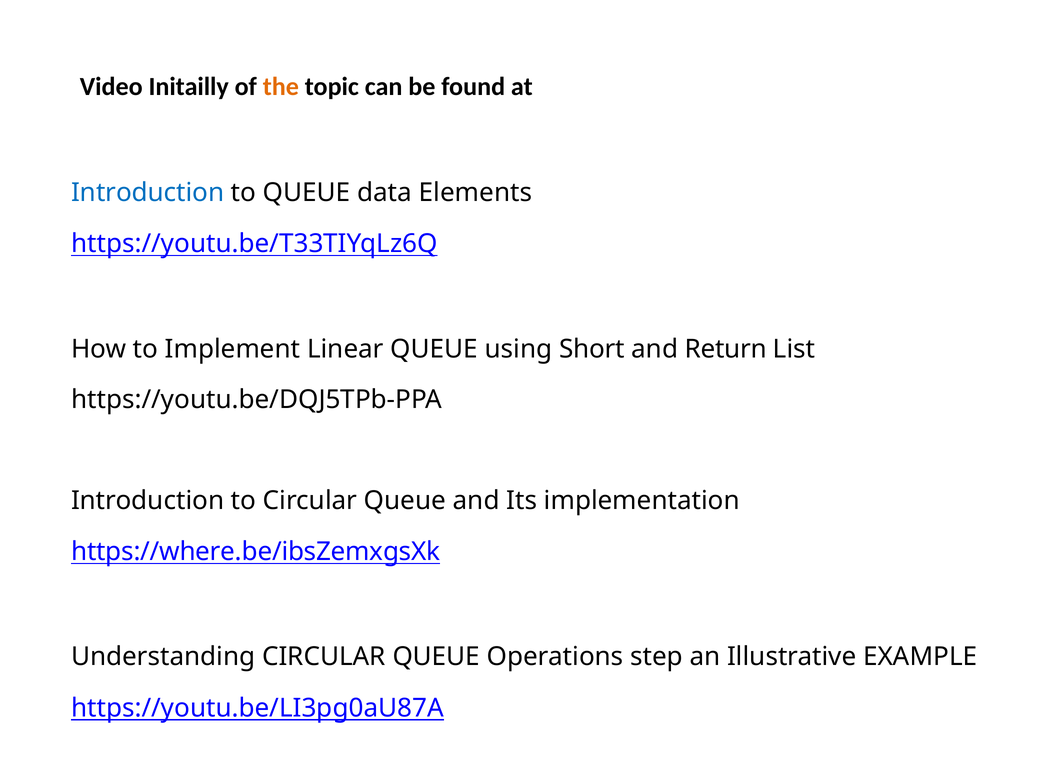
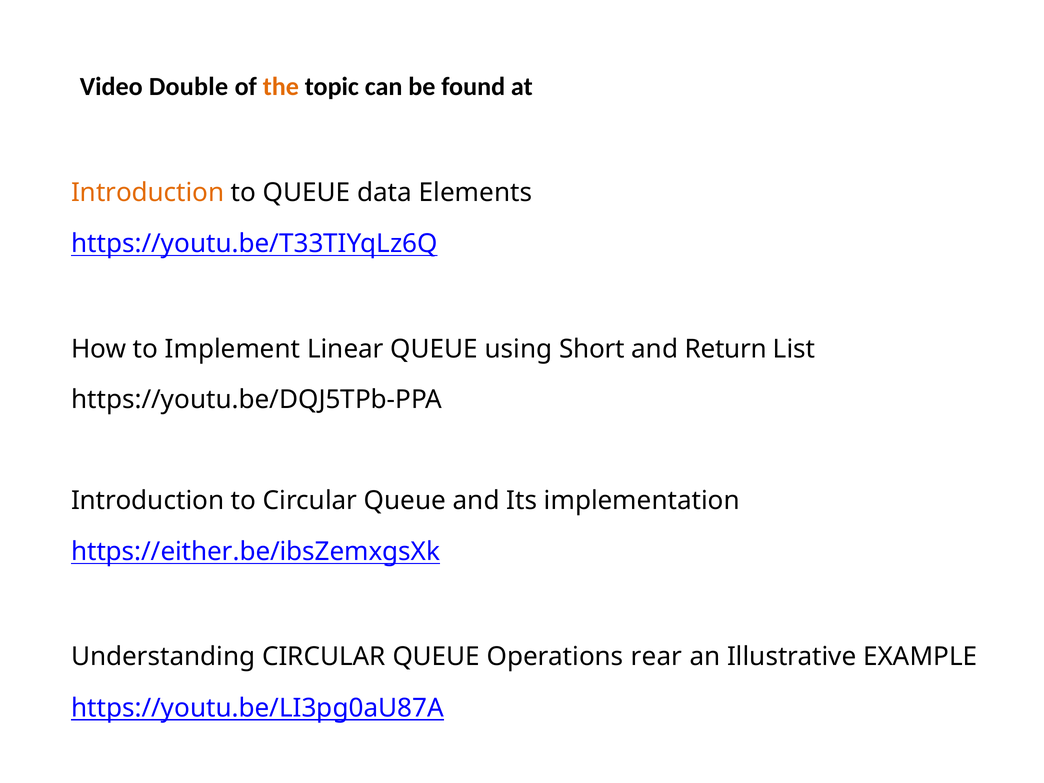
Initailly: Initailly -> Double
Introduction at (148, 193) colour: blue -> orange
https://where.be/ibsZemxgsXk: https://where.be/ibsZemxgsXk -> https://either.be/ibsZemxgsXk
step: step -> rear
